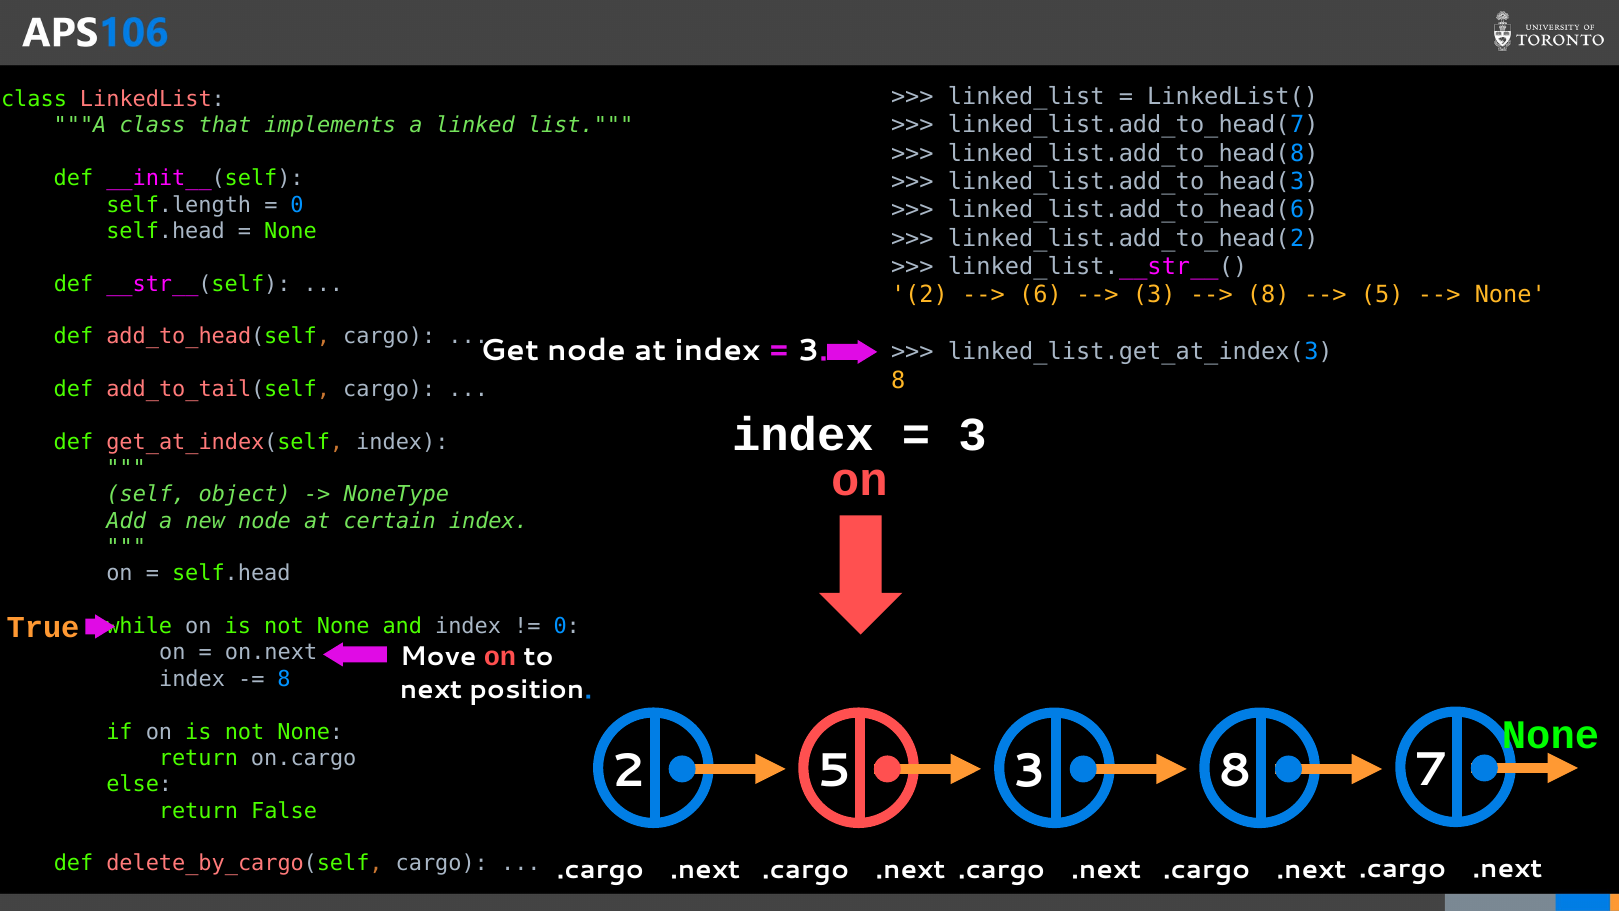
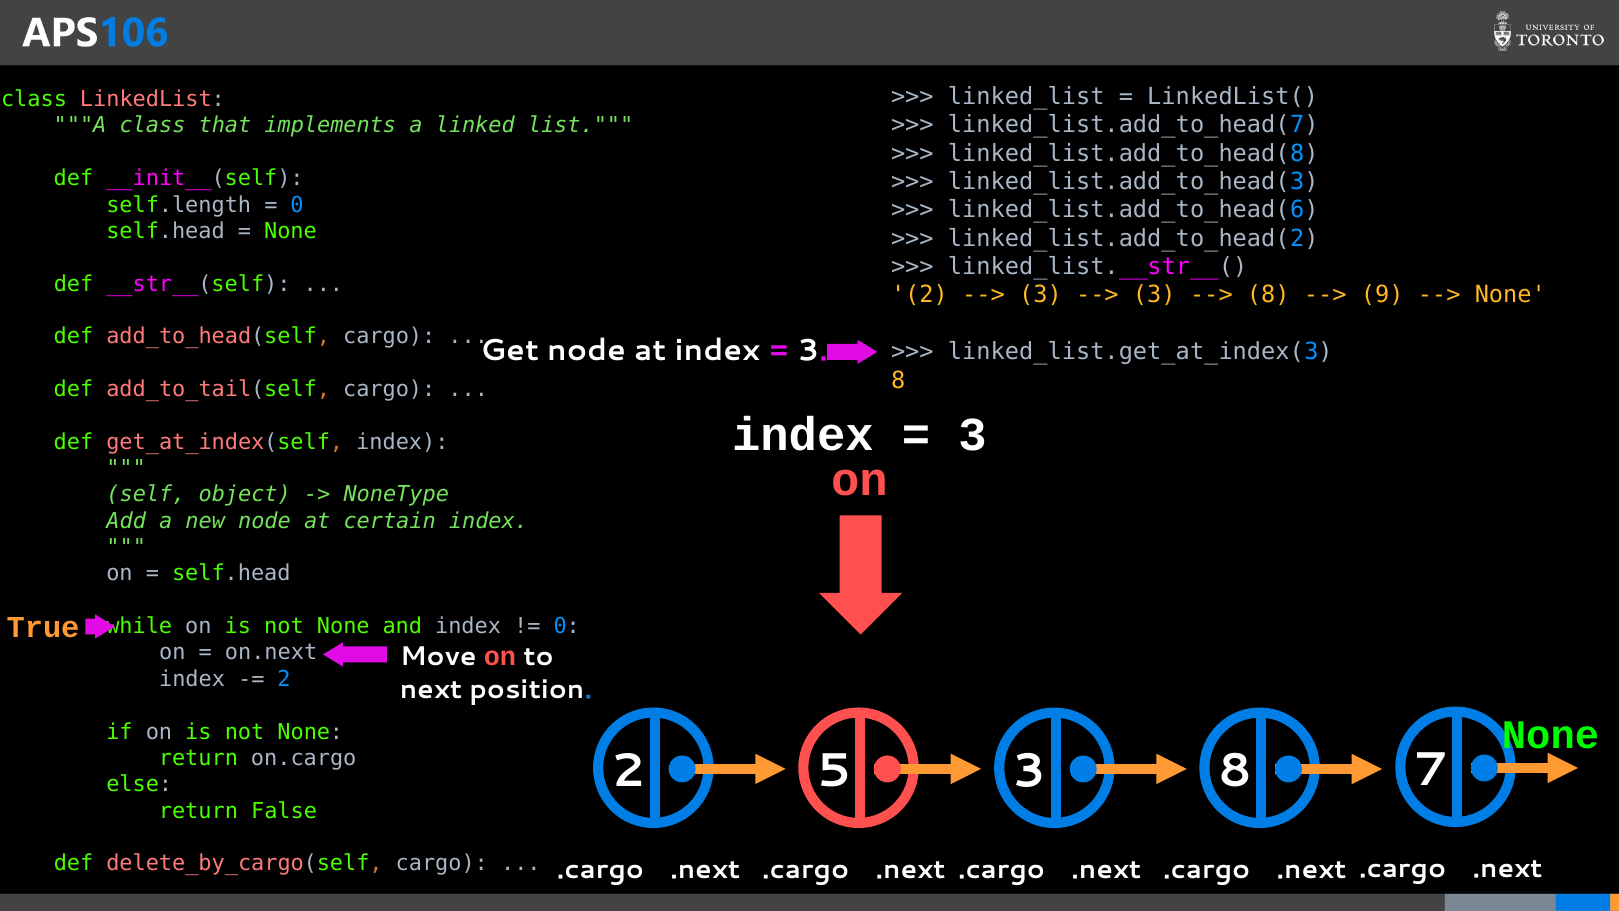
6 at (1040, 295): 6 -> 3
5 at (1382, 295): 5 -> 9
8 at (284, 679): 8 -> 2
